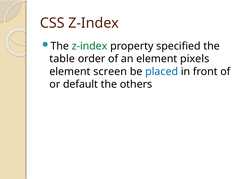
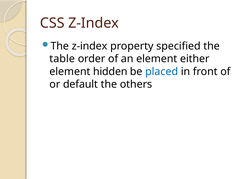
z-index at (90, 46) colour: green -> black
pixels: pixels -> either
screen: screen -> hidden
